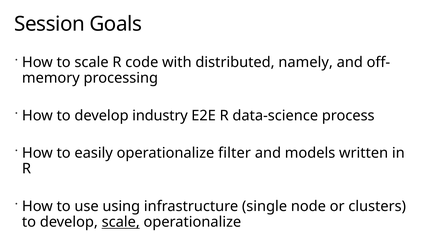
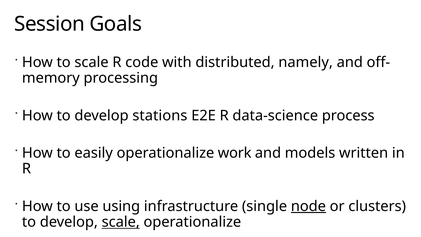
industry: industry -> stations
filter: filter -> work
node underline: none -> present
